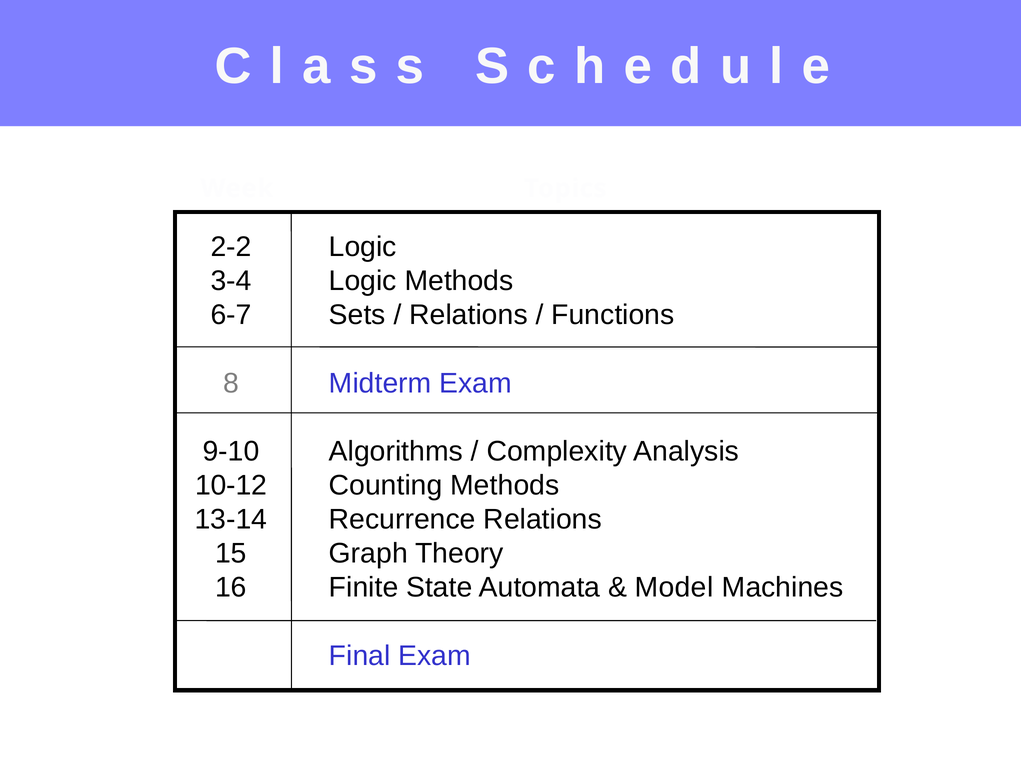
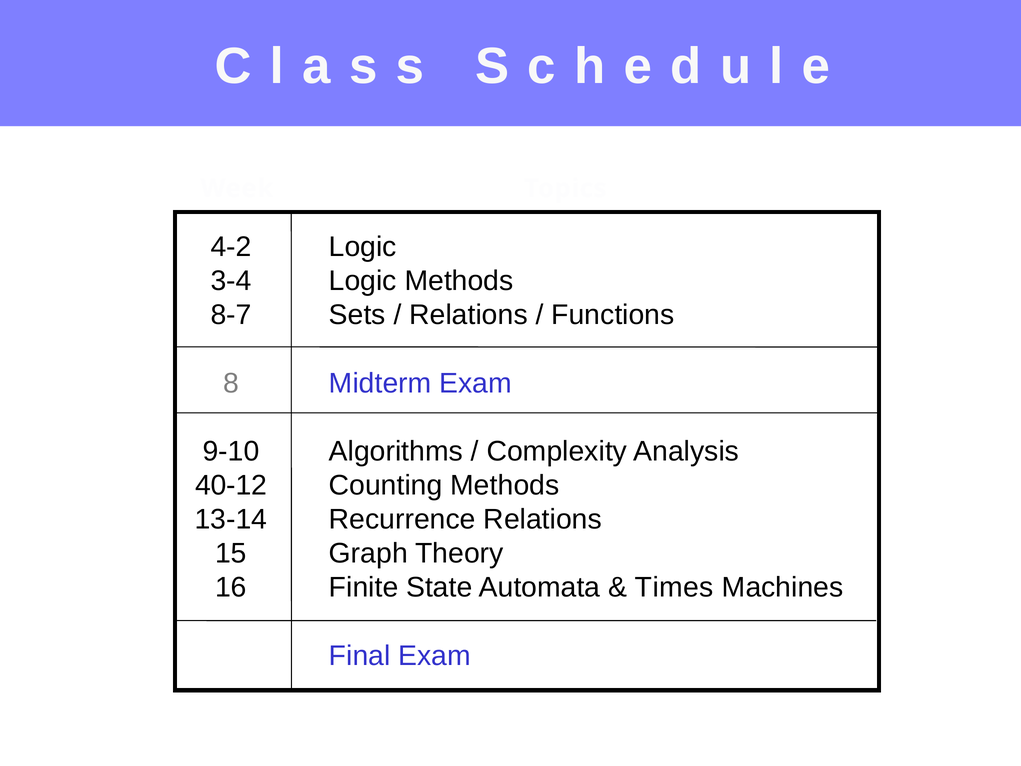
2-2: 2-2 -> 4-2
6-7: 6-7 -> 8-7
10-12: 10-12 -> 40-12
Model: Model -> Times
